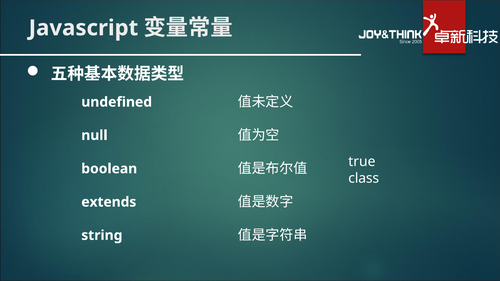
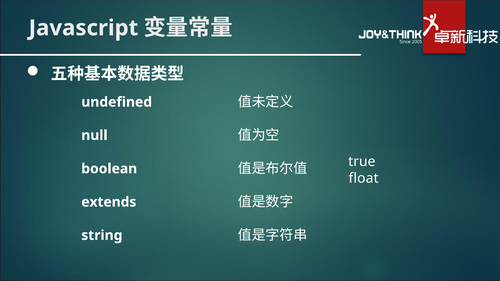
class: class -> float
